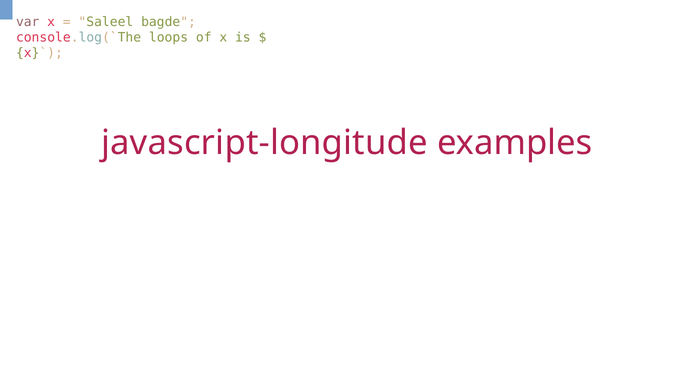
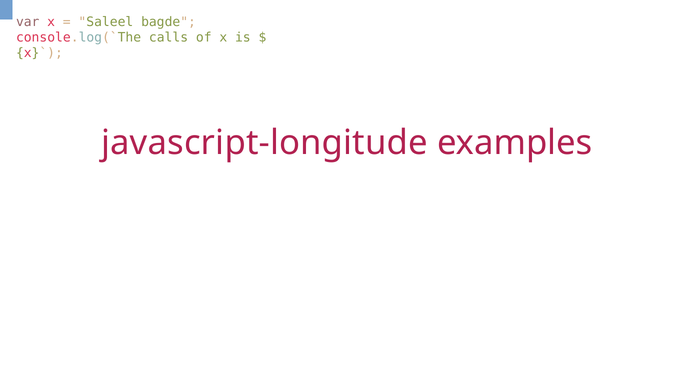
loops: loops -> calls
